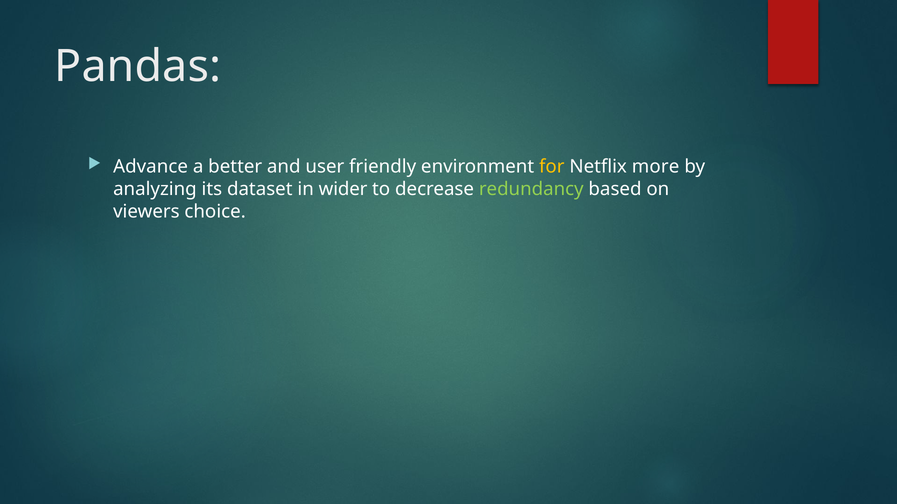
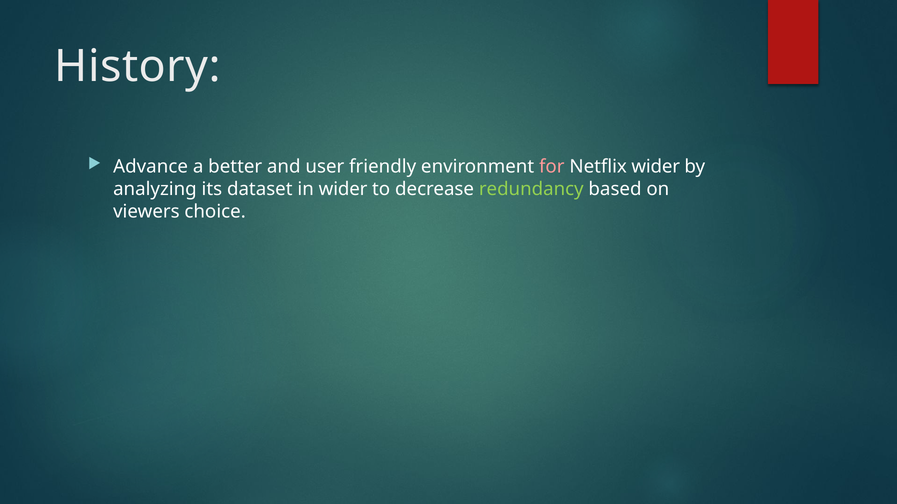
Pandas: Pandas -> History
for colour: yellow -> pink
Netflix more: more -> wider
